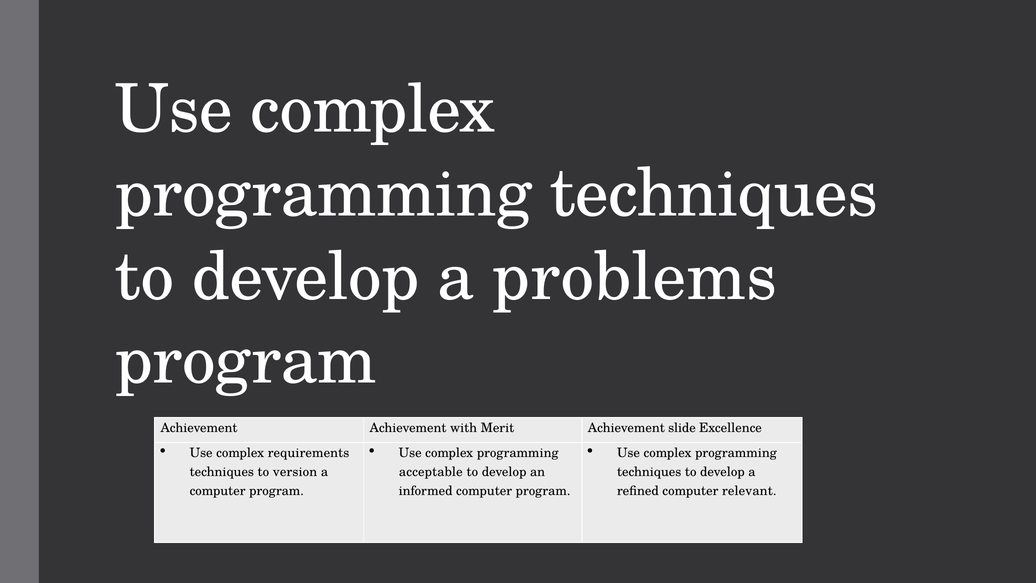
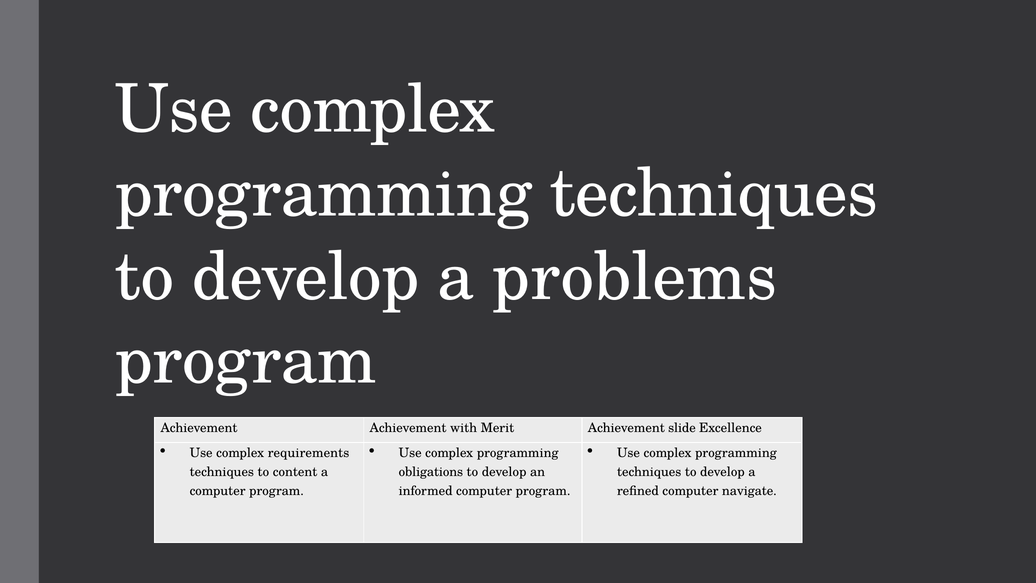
version: version -> content
acceptable: acceptable -> obligations
relevant: relevant -> navigate
